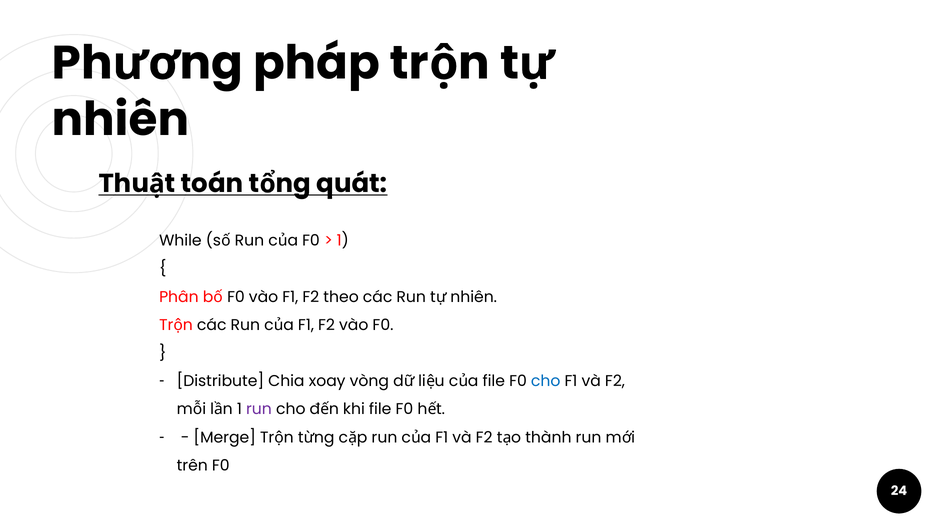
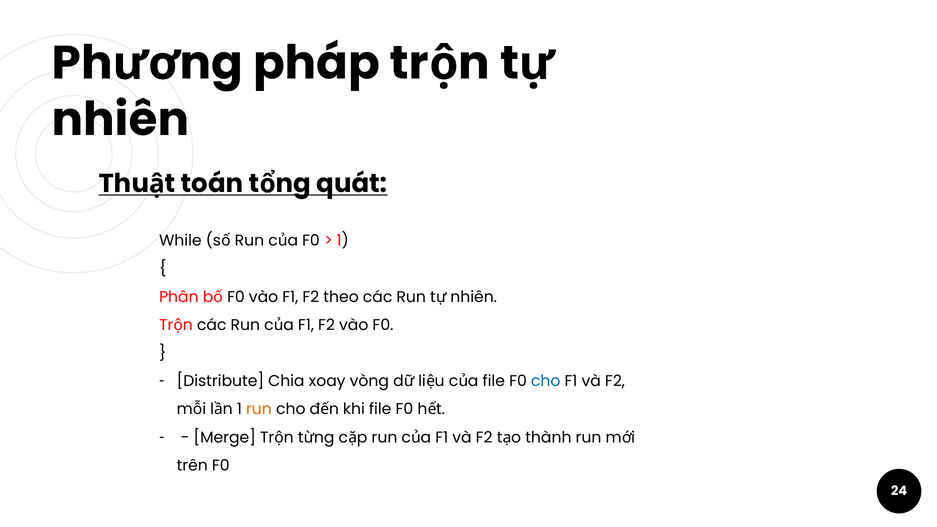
run at (259, 409) colour: purple -> orange
